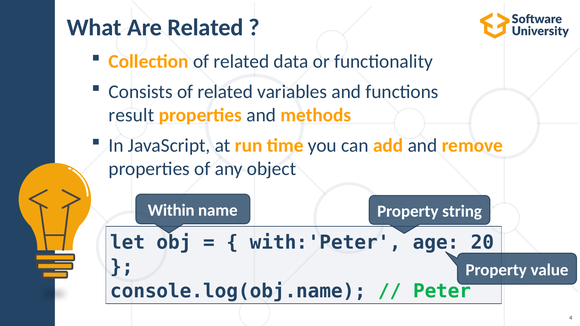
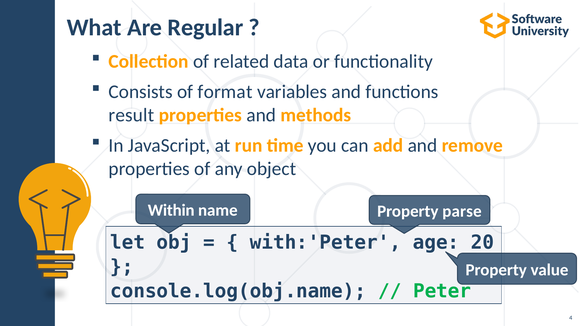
Are Related: Related -> Regular
Consists of related: related -> format
string: string -> parse
